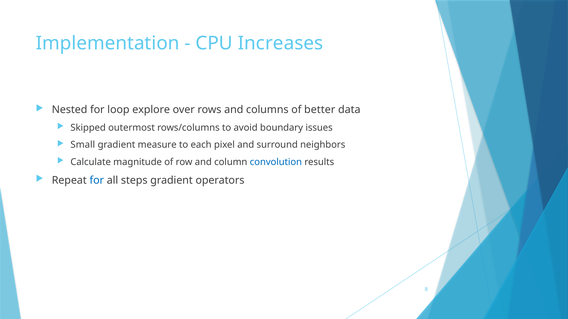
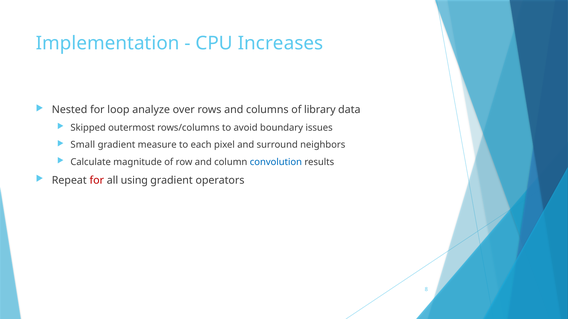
explore: explore -> analyze
better: better -> library
for at (97, 180) colour: blue -> red
steps: steps -> using
